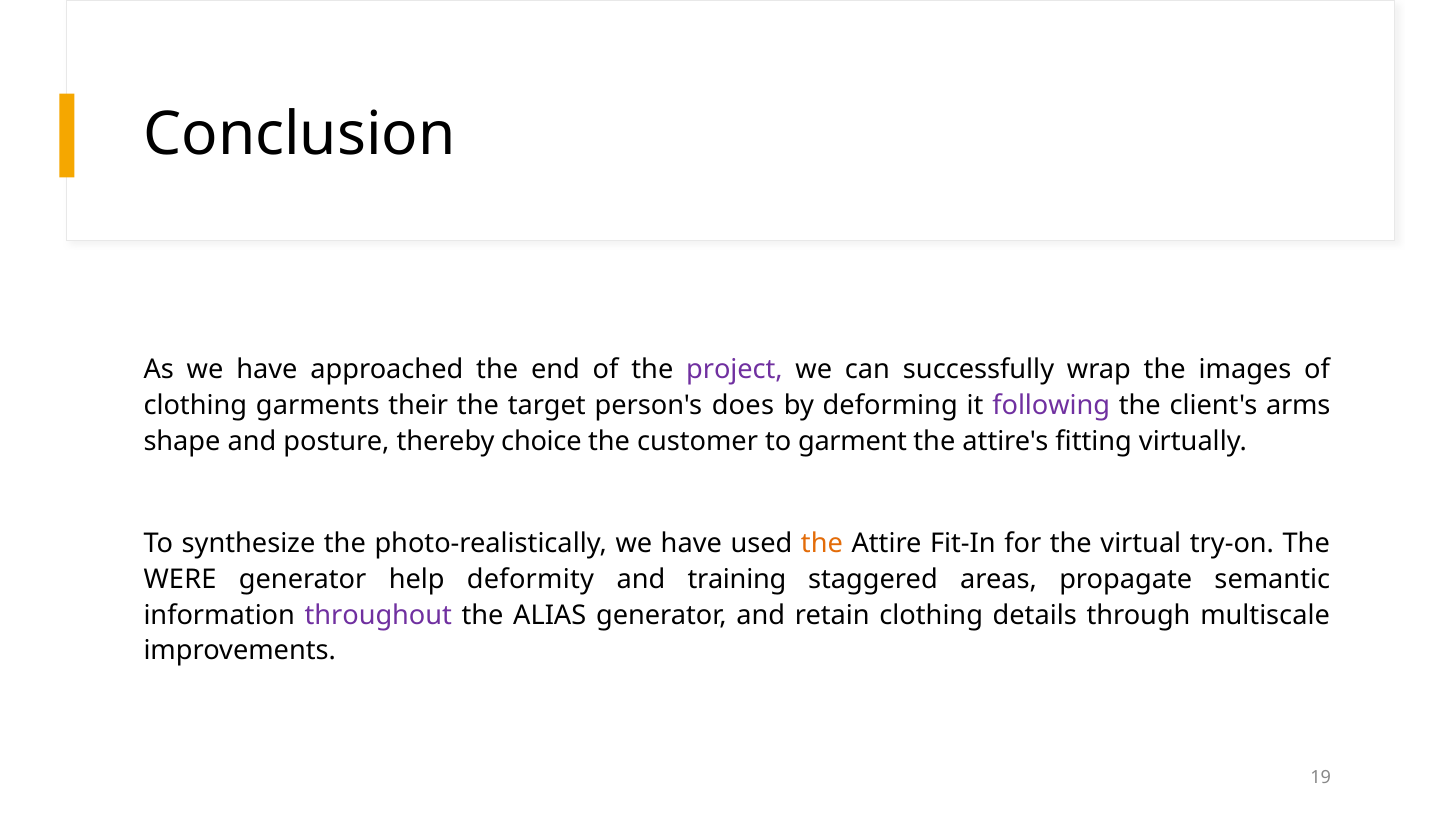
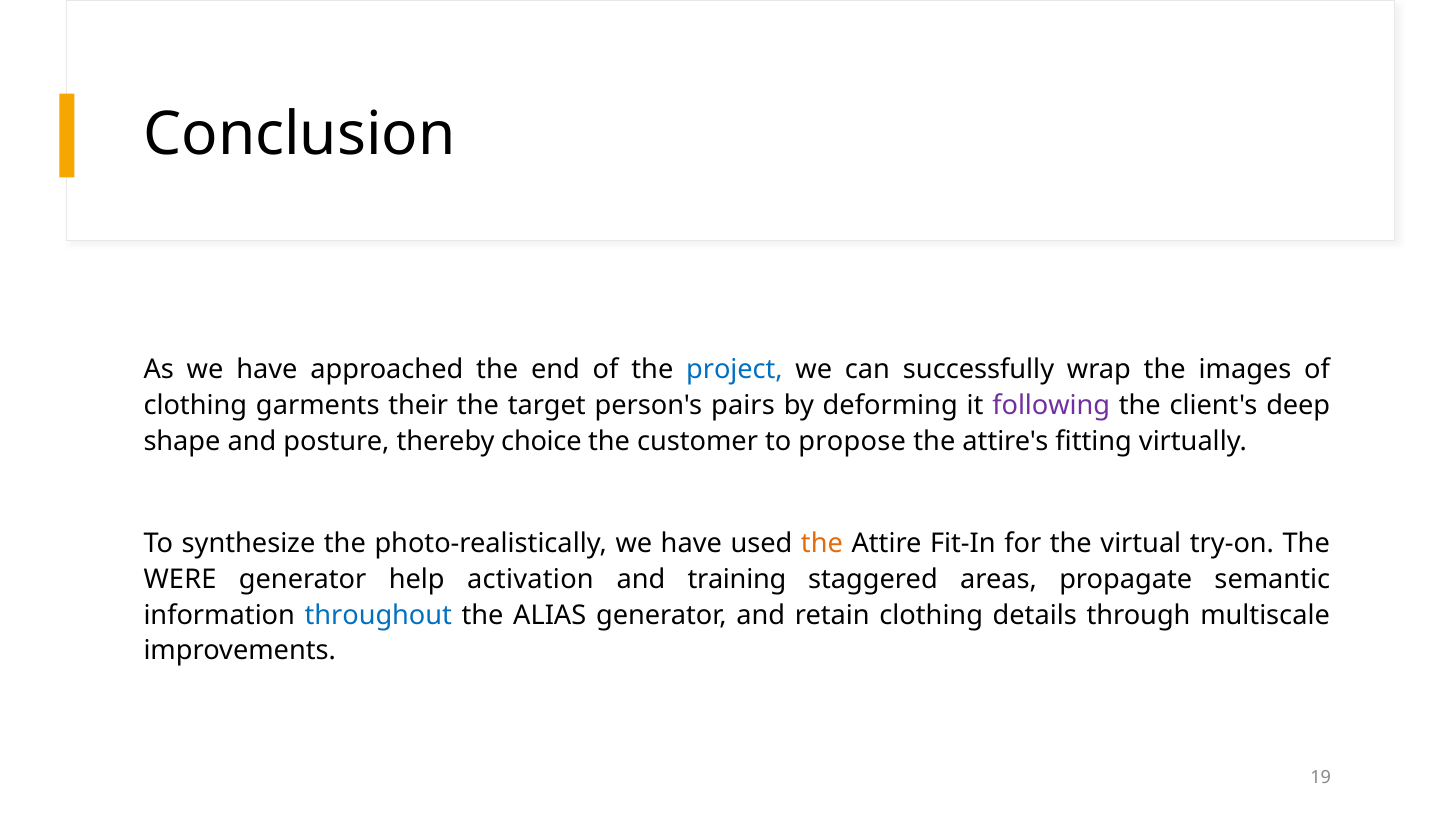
project colour: purple -> blue
does: does -> pairs
arms: arms -> deep
garment: garment -> propose
deformity: deformity -> activation
throughout colour: purple -> blue
